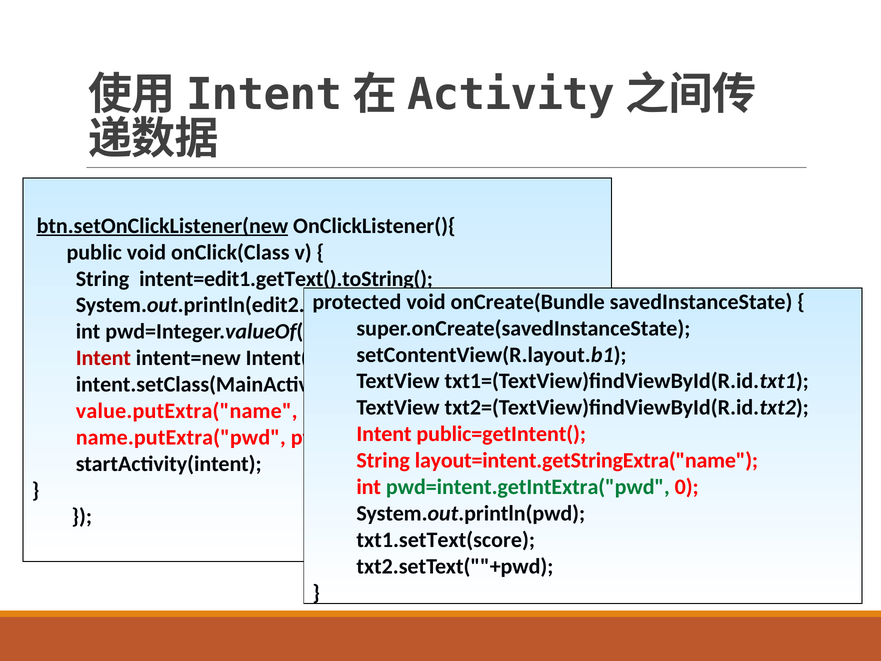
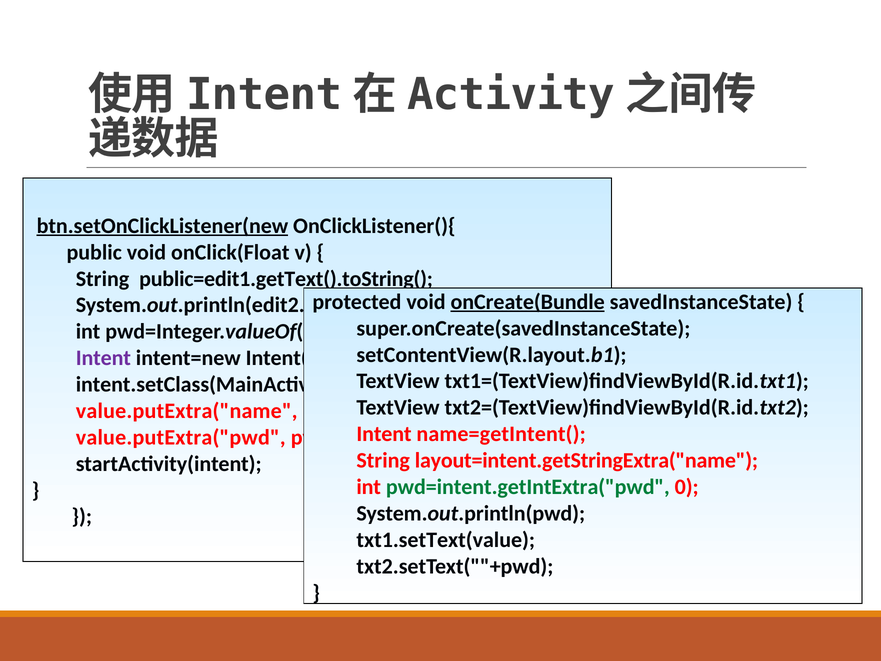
onClick(Class: onClick(Class -> onClick(Float
intent=edit1.getText().toString(: intent=edit1.getText().toString( -> public=edit1.getText().toString(
onCreate(Bundle underline: none -> present
Intent at (103, 358) colour: red -> purple
public=getIntent(: public=getIntent( -> name=getIntent(
name.putExtra("pwd: name.putExtra("pwd -> value.putExtra("pwd
txt1.setText(score: txt1.setText(score -> txt1.setText(value
